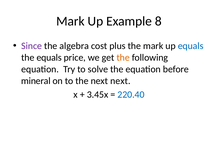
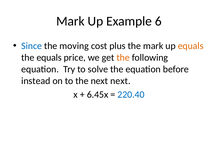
8: 8 -> 6
Since colour: purple -> blue
algebra: algebra -> moving
equals at (191, 46) colour: blue -> orange
mineral: mineral -> instead
3.45x: 3.45x -> 6.45x
